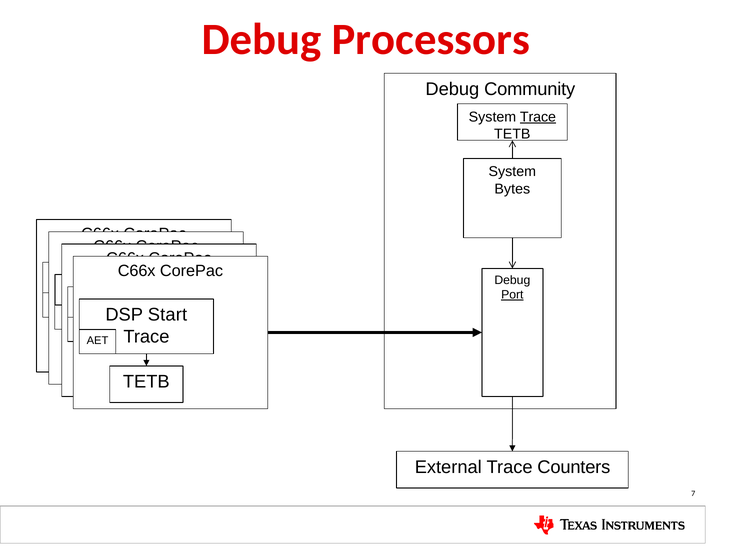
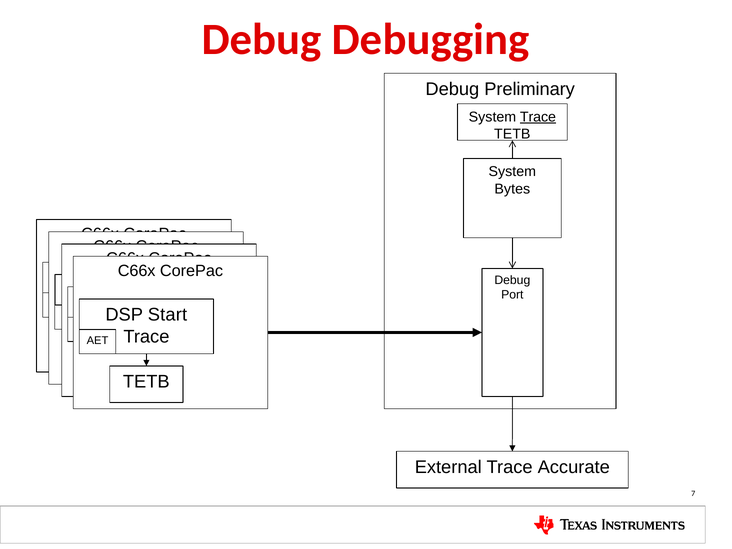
Processors: Processors -> Debugging
Community: Community -> Preliminary
Port underline: present -> none
Counters: Counters -> Accurate
